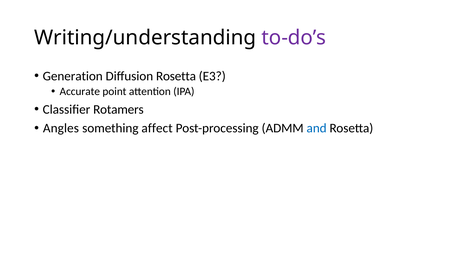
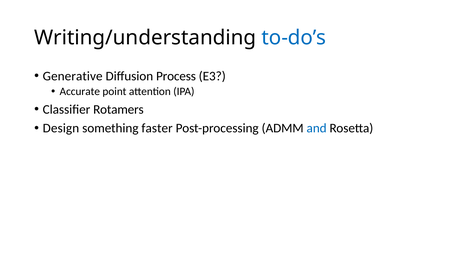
to-do’s colour: purple -> blue
Generation: Generation -> Generative
Diffusion Rosetta: Rosetta -> Process
Angles: Angles -> Design
affect: affect -> faster
